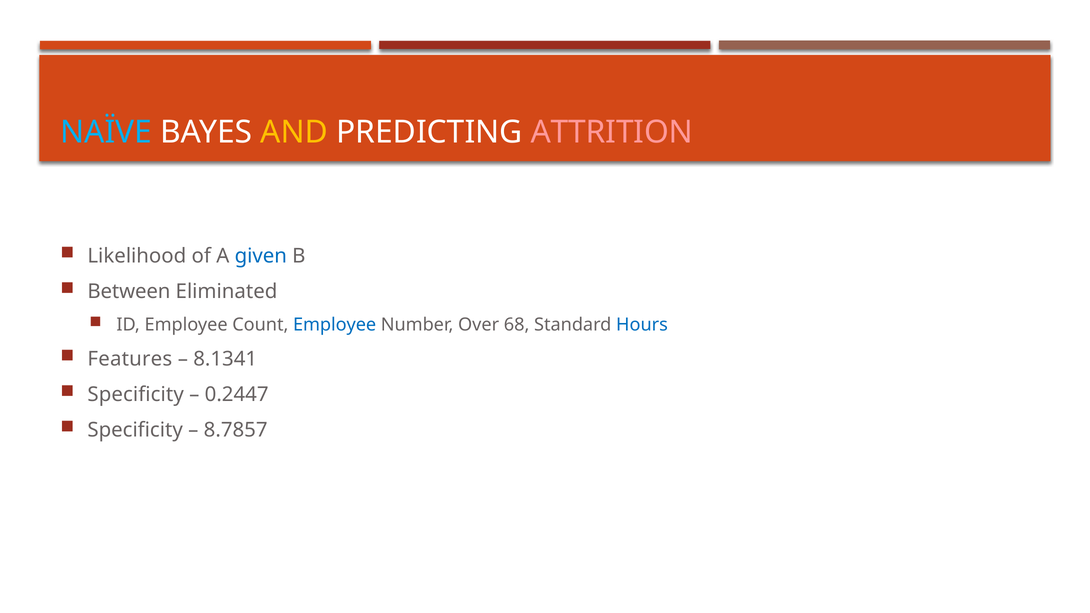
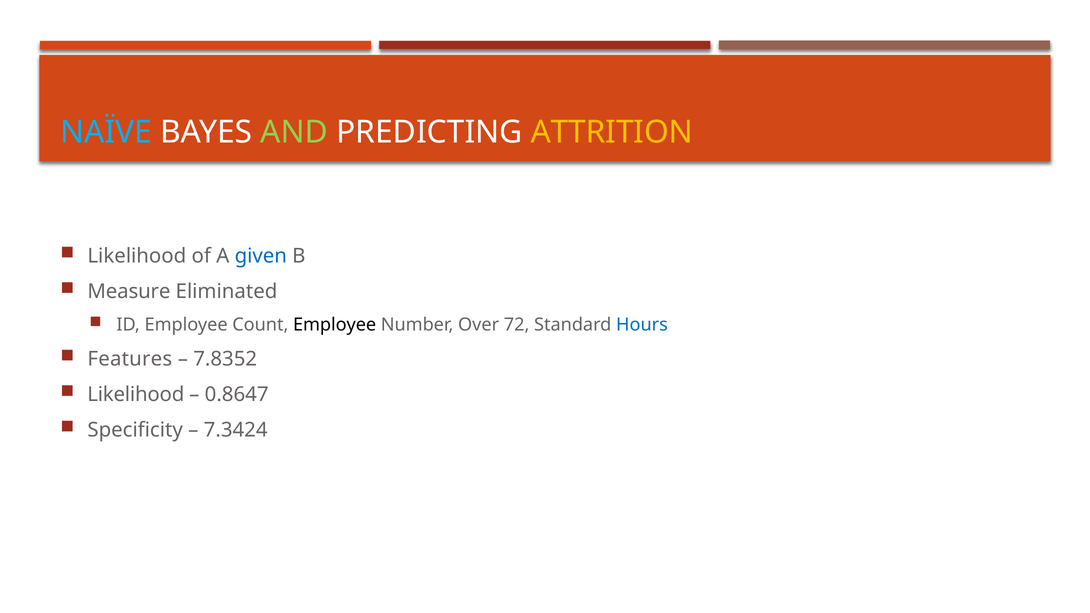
AND colour: yellow -> light green
ATTRITION colour: pink -> yellow
Between: Between -> Measure
Employee at (335, 325) colour: blue -> black
68: 68 -> 72
8.1341: 8.1341 -> 7.8352
Specificity at (136, 395): Specificity -> Likelihood
0.2447: 0.2447 -> 0.8647
8.7857: 8.7857 -> 7.3424
